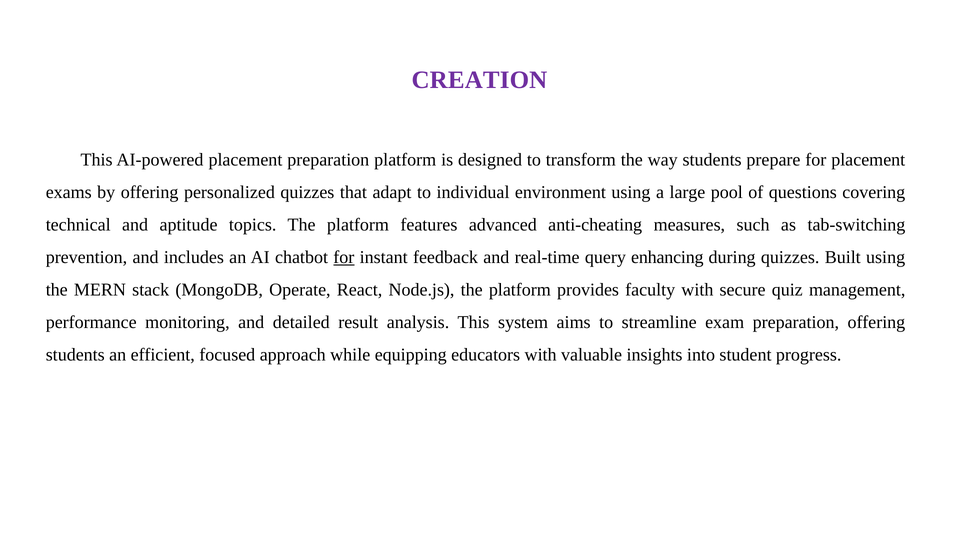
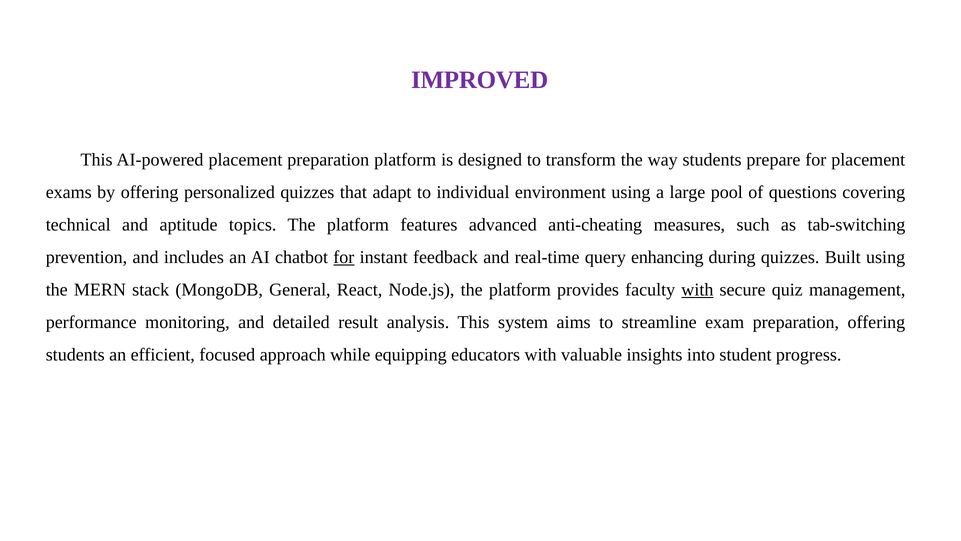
CREATION: CREATION -> IMPROVED
Operate: Operate -> General
with at (697, 290) underline: none -> present
